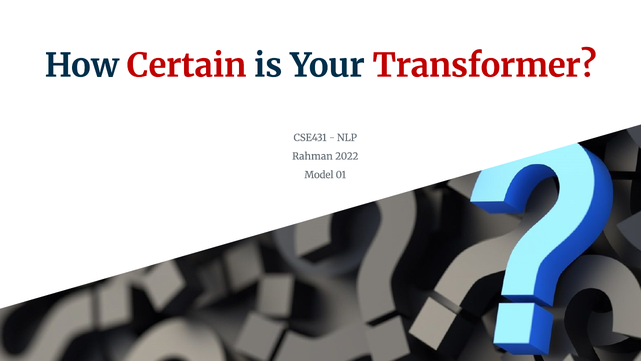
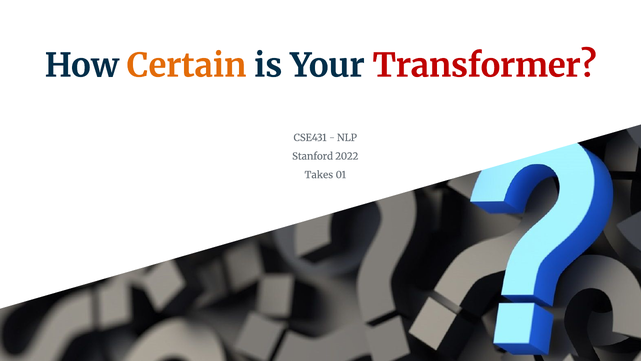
Certain colour: red -> orange
Rahman: Rahman -> Stanford
Model: Model -> Takes
